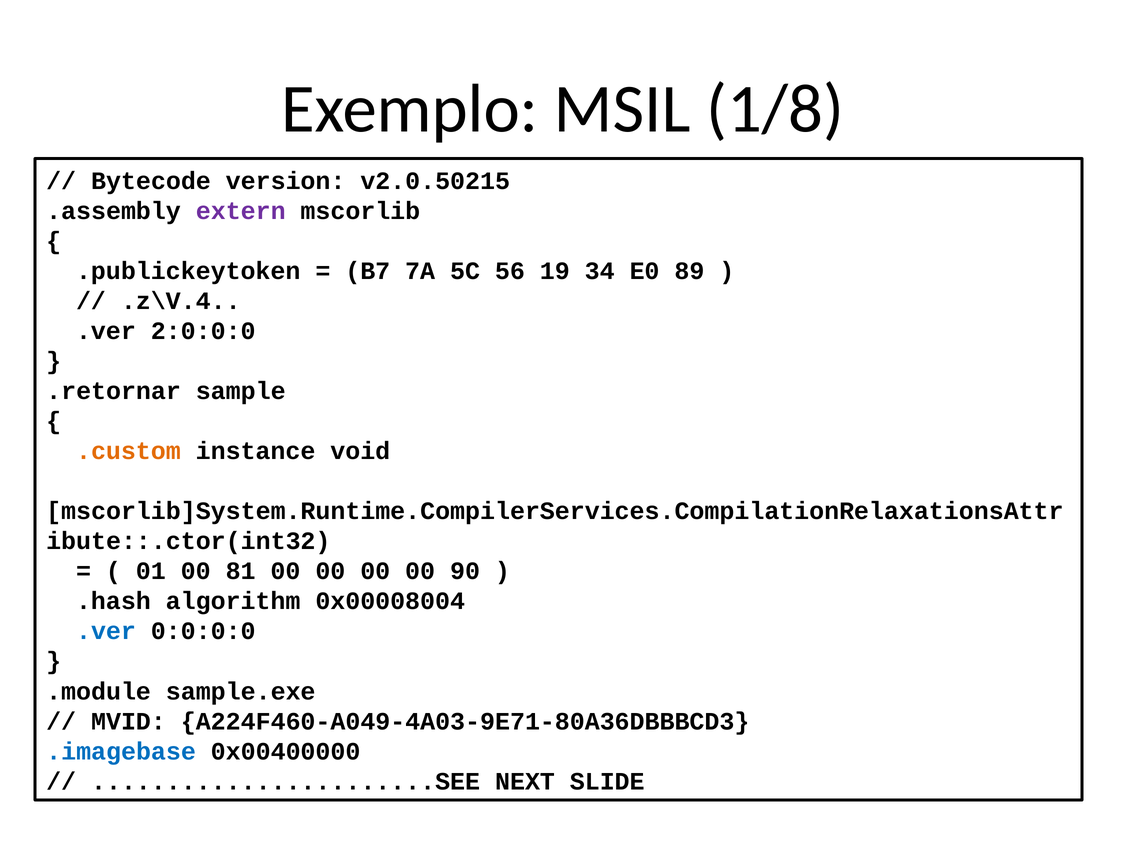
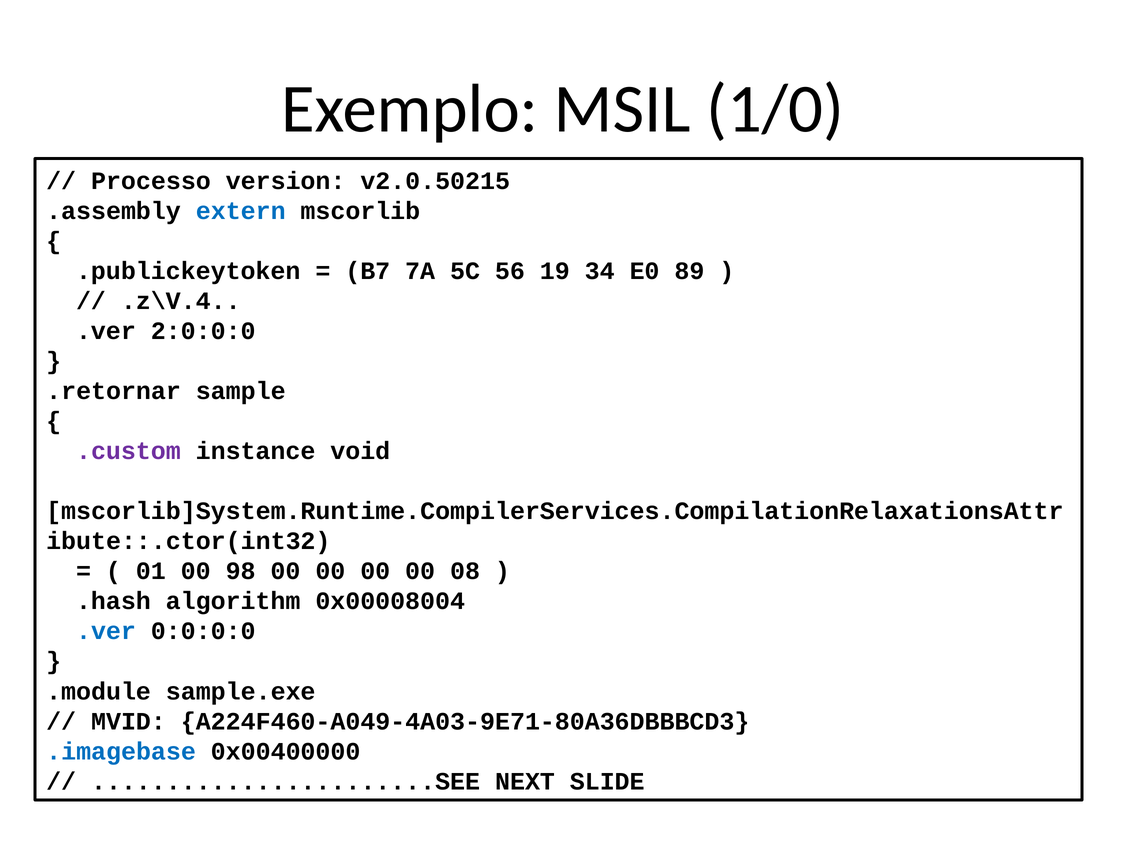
1/8: 1/8 -> 1/0
Bytecode: Bytecode -> Processo
extern colour: purple -> blue
.custom colour: orange -> purple
81: 81 -> 98
90: 90 -> 08
